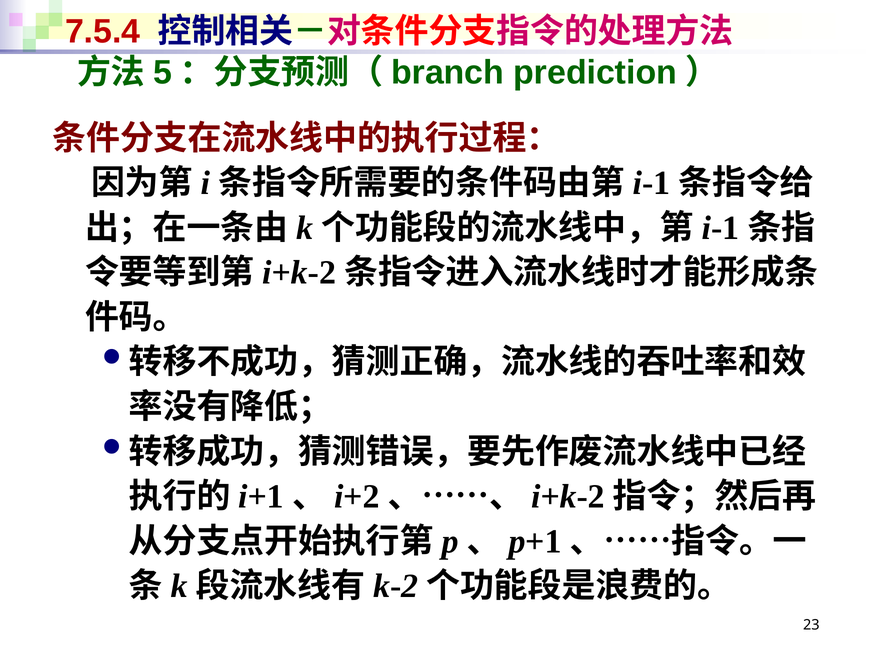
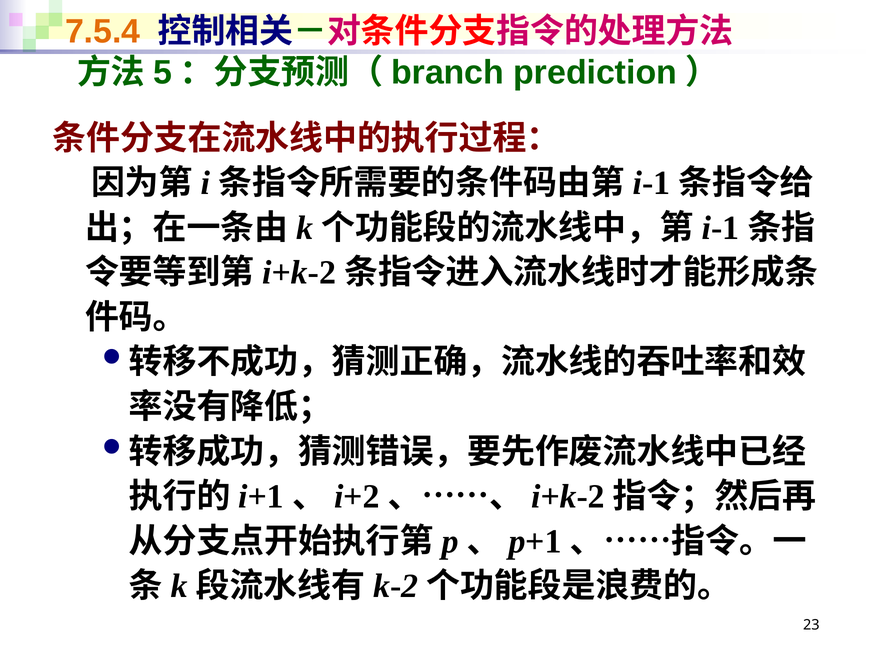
7.5.4 colour: red -> orange
